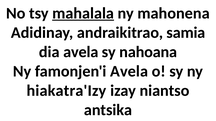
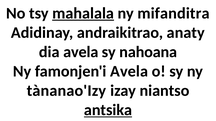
mahonena: mahonena -> mifanditra
samia: samia -> anaty
hiakatra'Izy: hiakatra'Izy -> tànanao'Izy
antsika underline: none -> present
